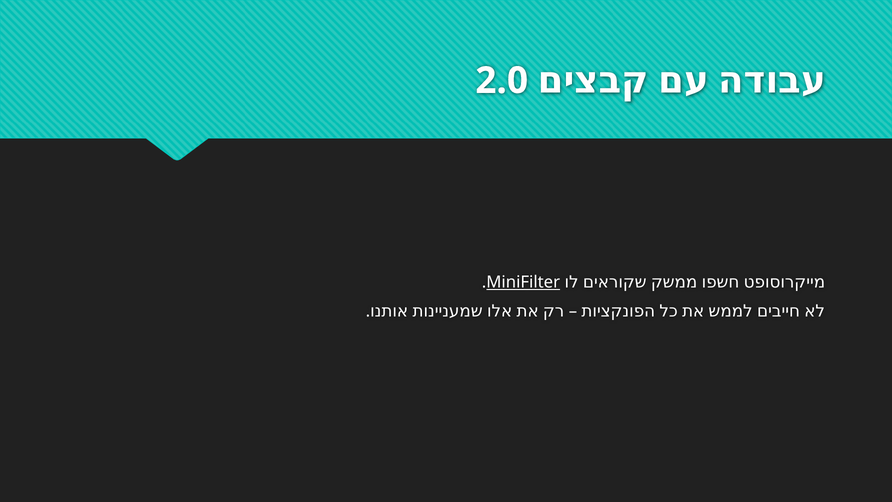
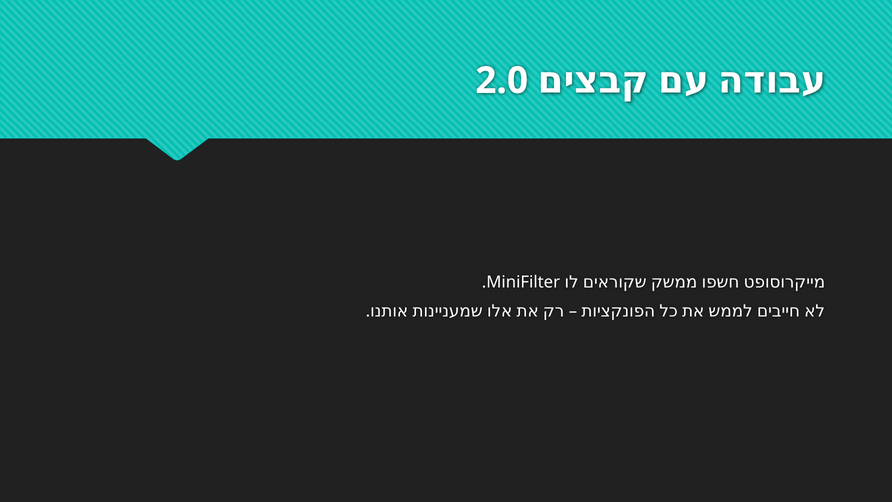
MiniFilter underline: present -> none
